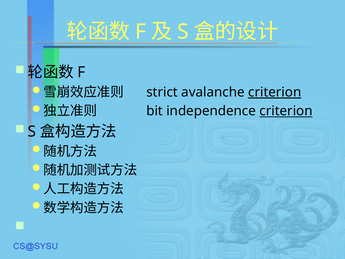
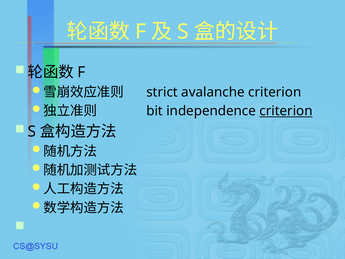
criterion at (275, 92) underline: present -> none
